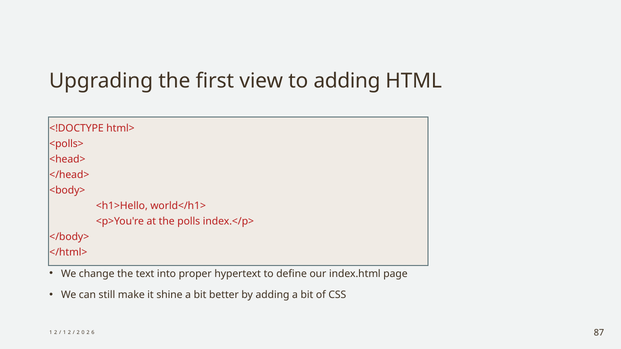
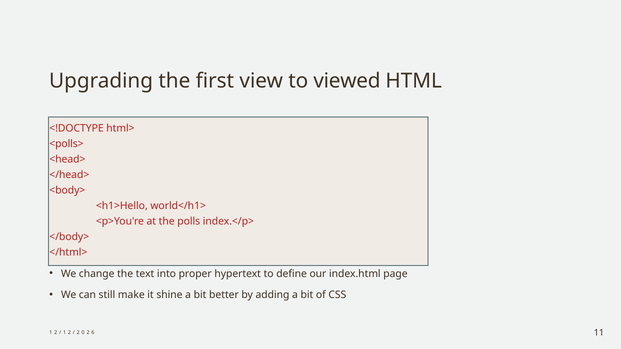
to adding: adding -> viewed
87: 87 -> 11
